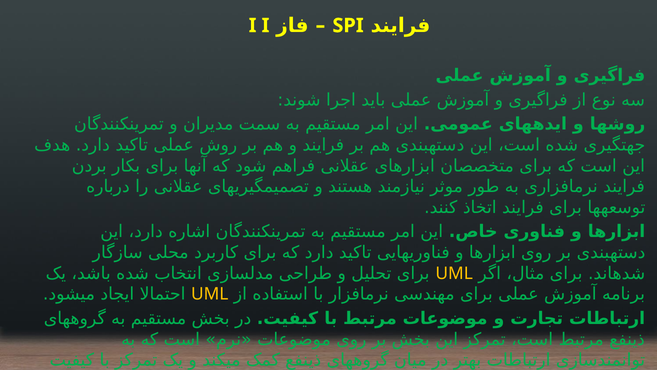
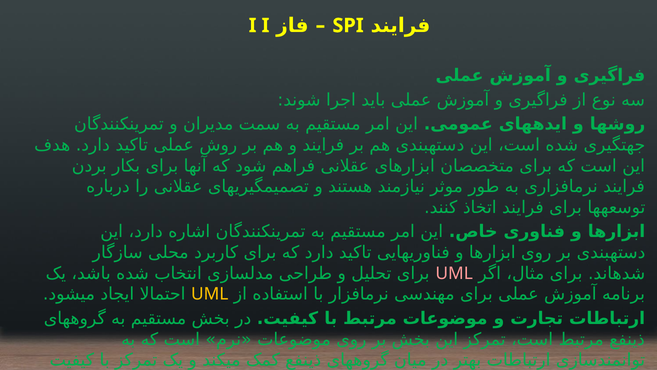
UML at (454, 273) colour: yellow -> pink
